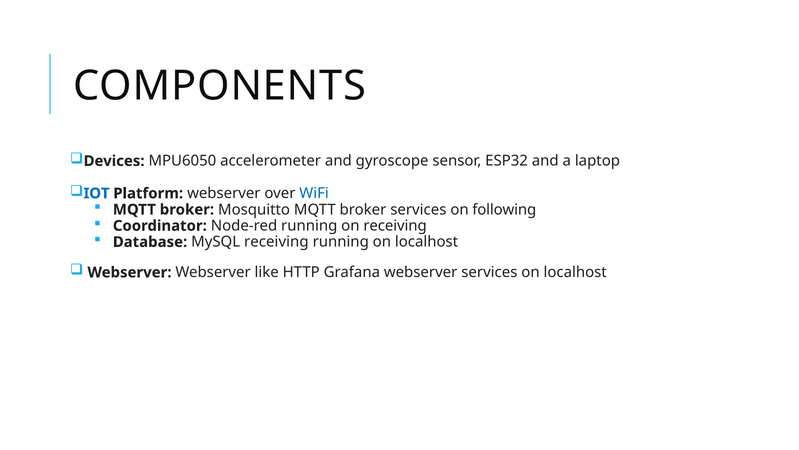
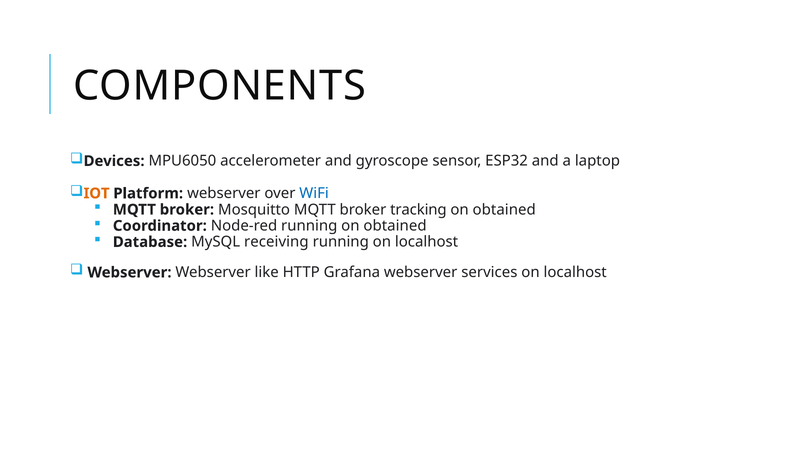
IOT colour: blue -> orange
broker services: services -> tracking
following at (504, 209): following -> obtained
running on receiving: receiving -> obtained
